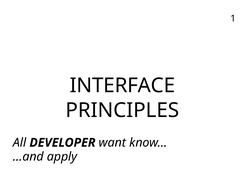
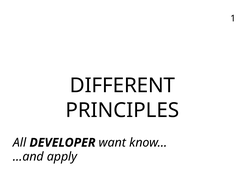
INTERFACE: INTERFACE -> DIFFERENT
